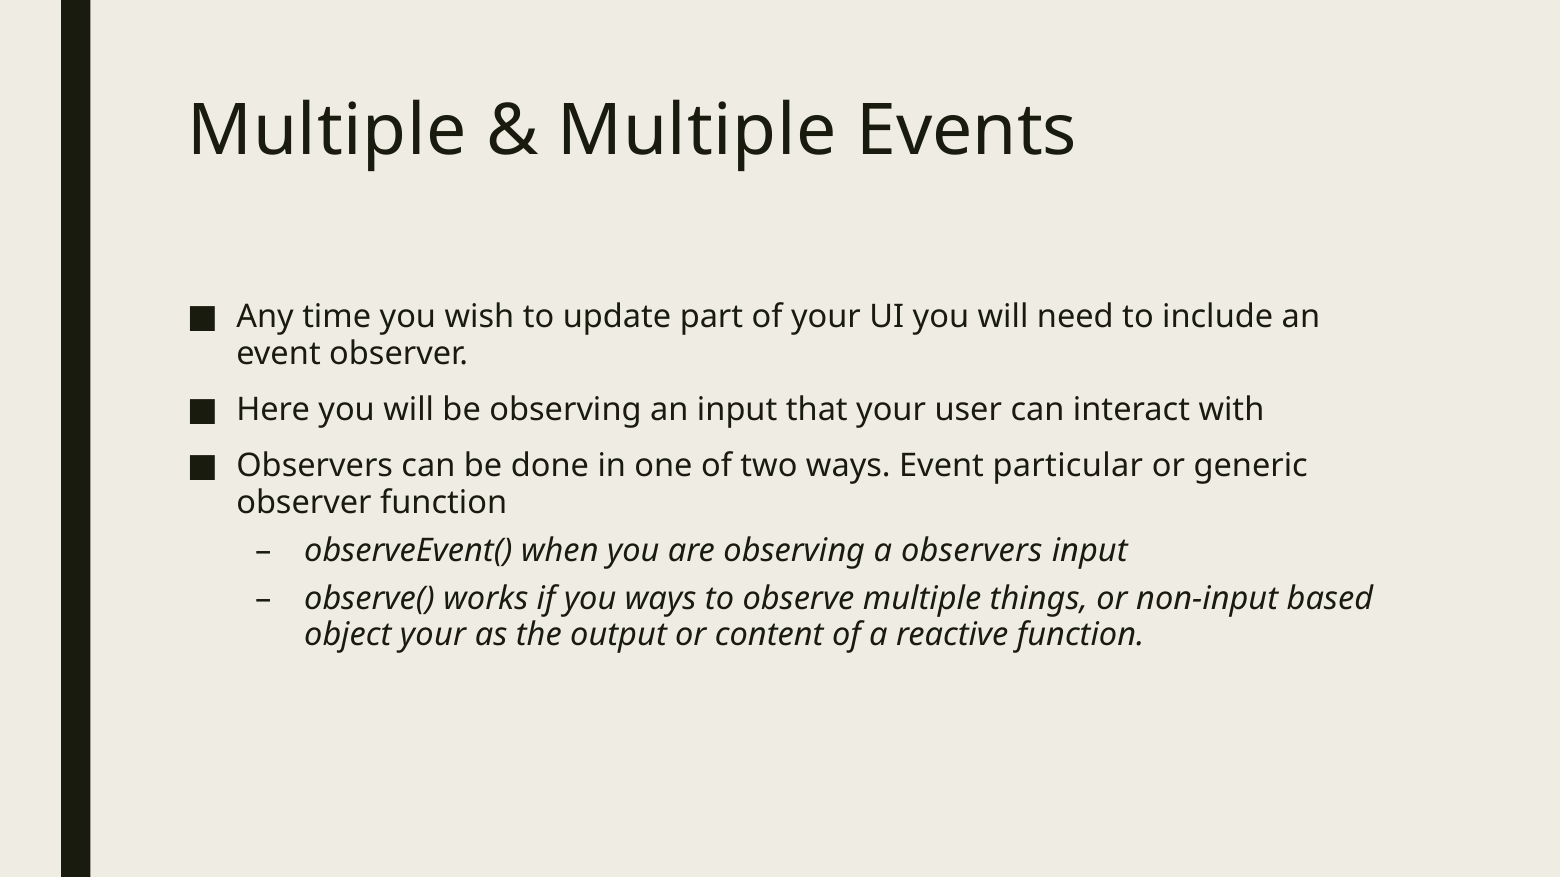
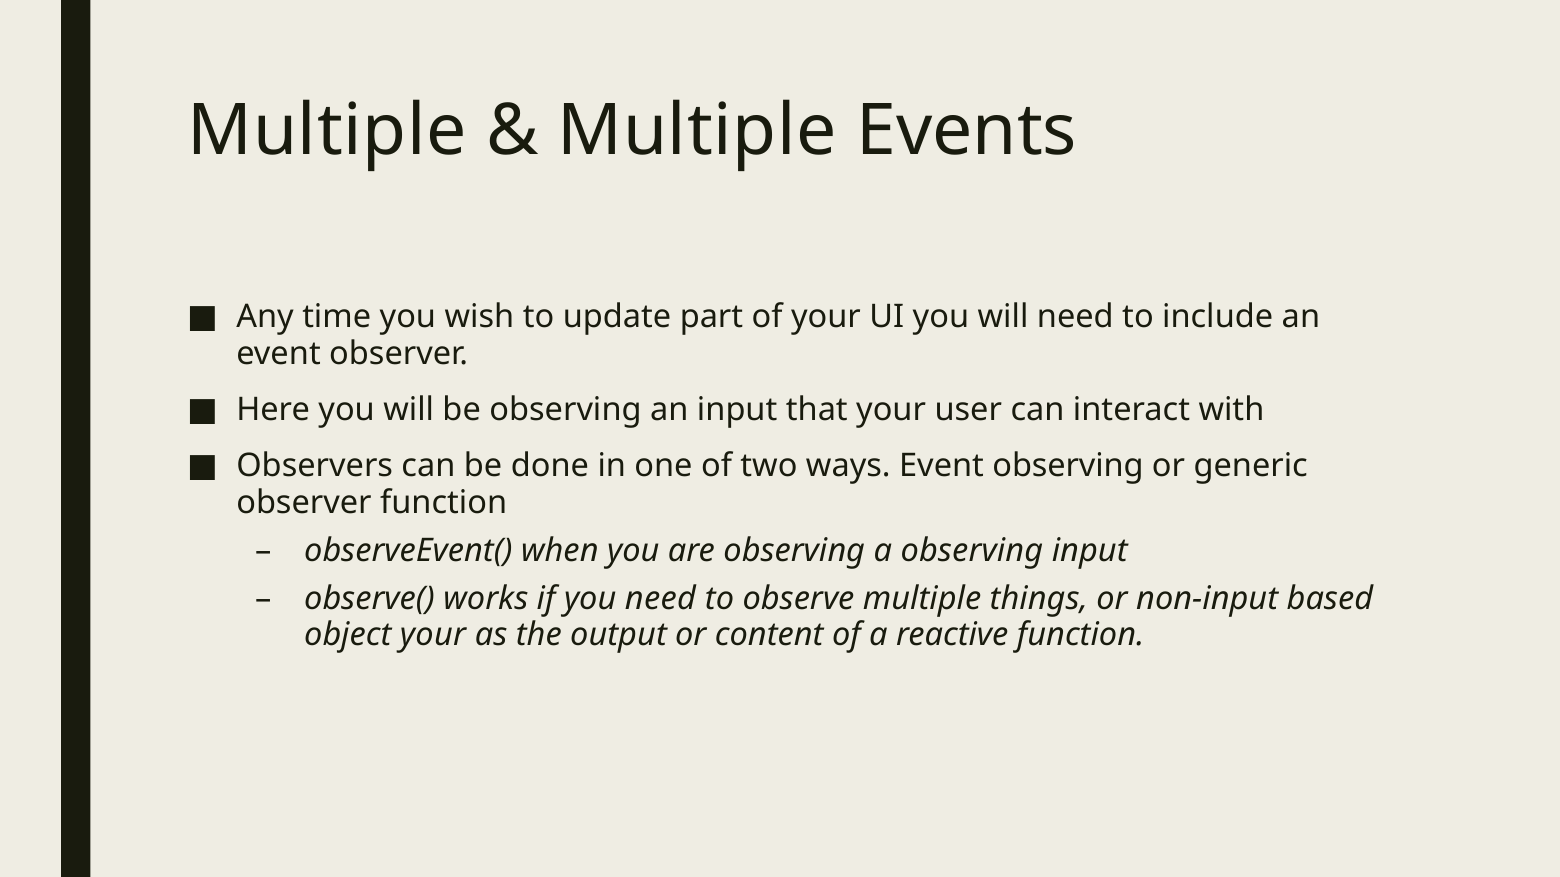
Event particular: particular -> observing
a observers: observers -> observing
you ways: ways -> need
